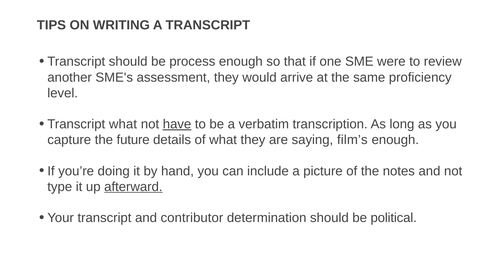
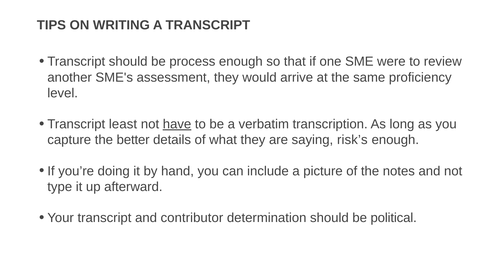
Transcript what: what -> least
future: future -> better
film’s: film’s -> risk’s
afterward underline: present -> none
